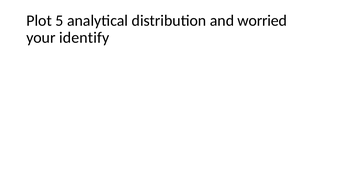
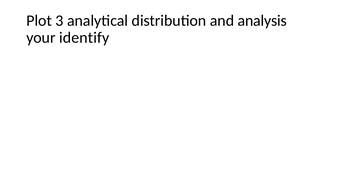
5: 5 -> 3
worried: worried -> analysis
